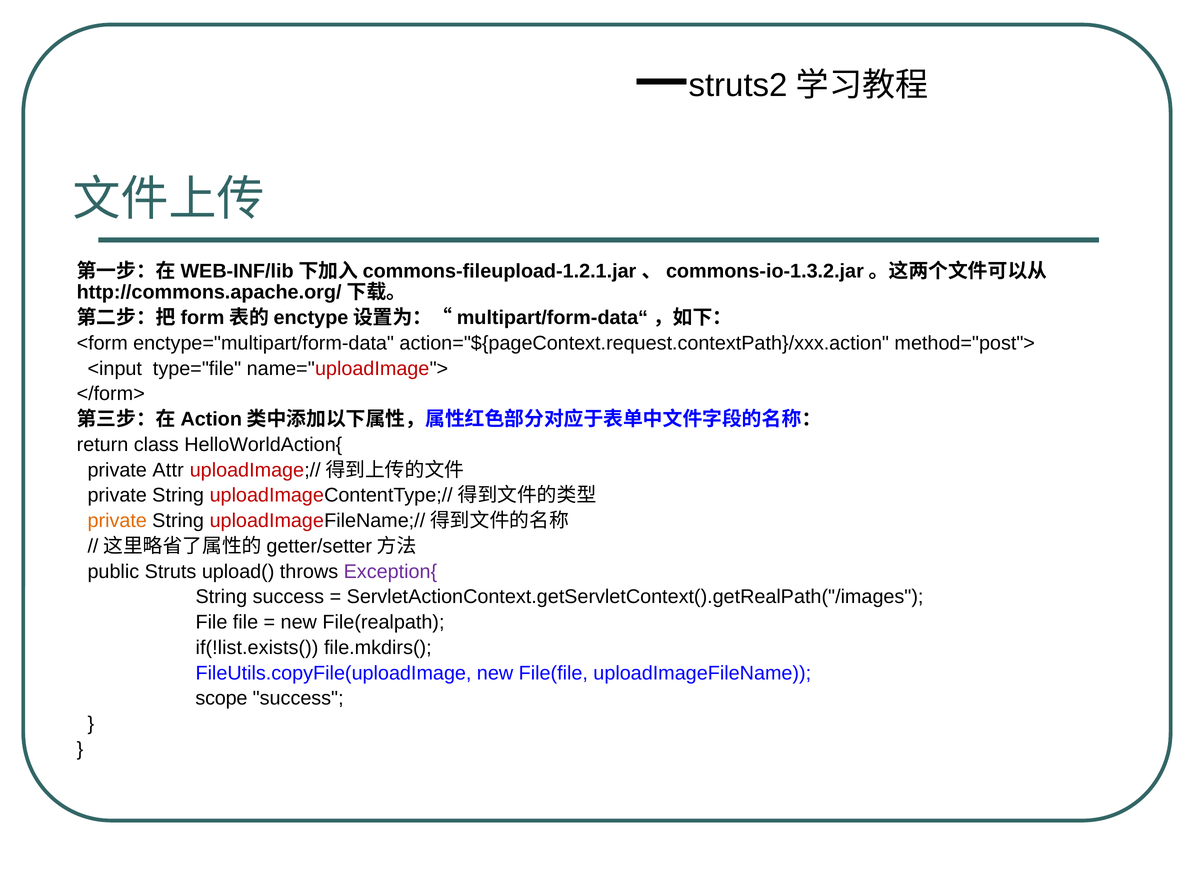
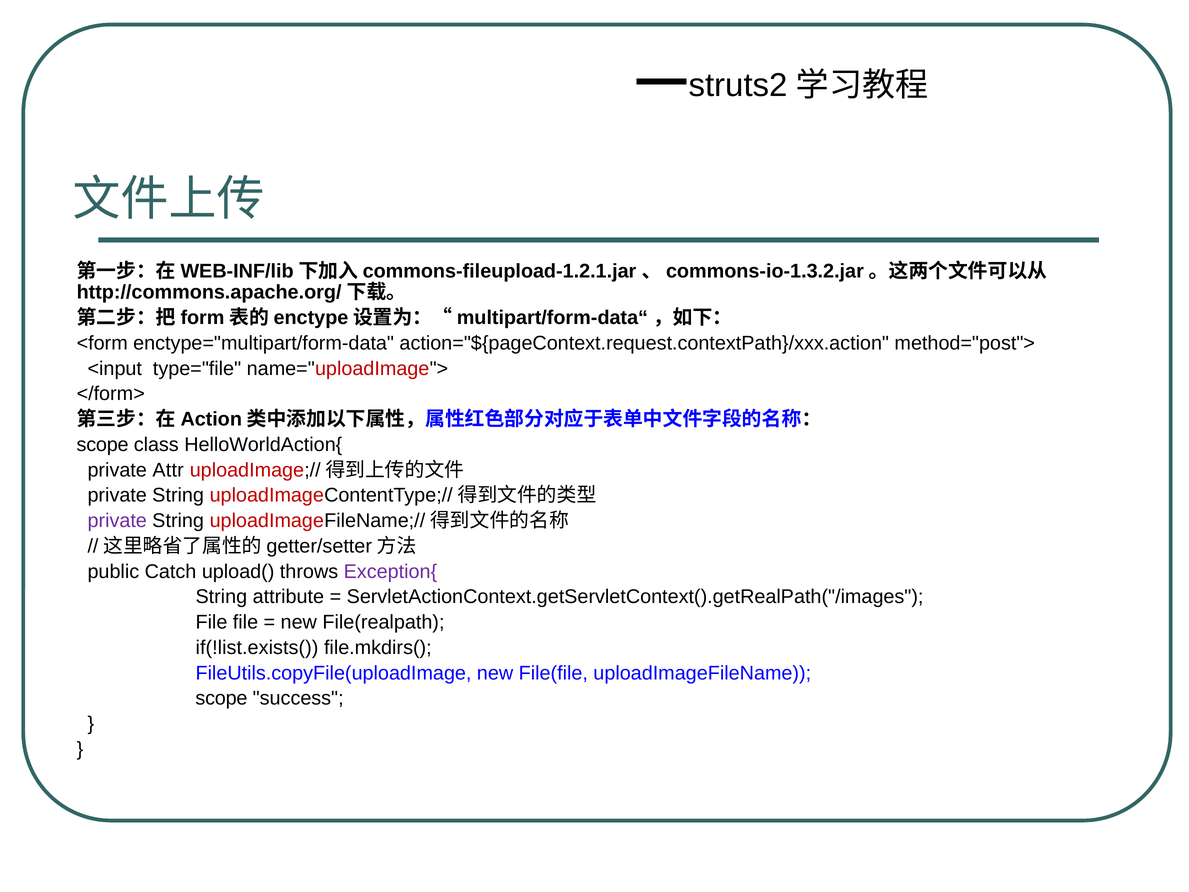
return at (102, 445): return -> scope
private at (117, 521) colour: orange -> purple
Struts: Struts -> Catch
String success: success -> attribute
